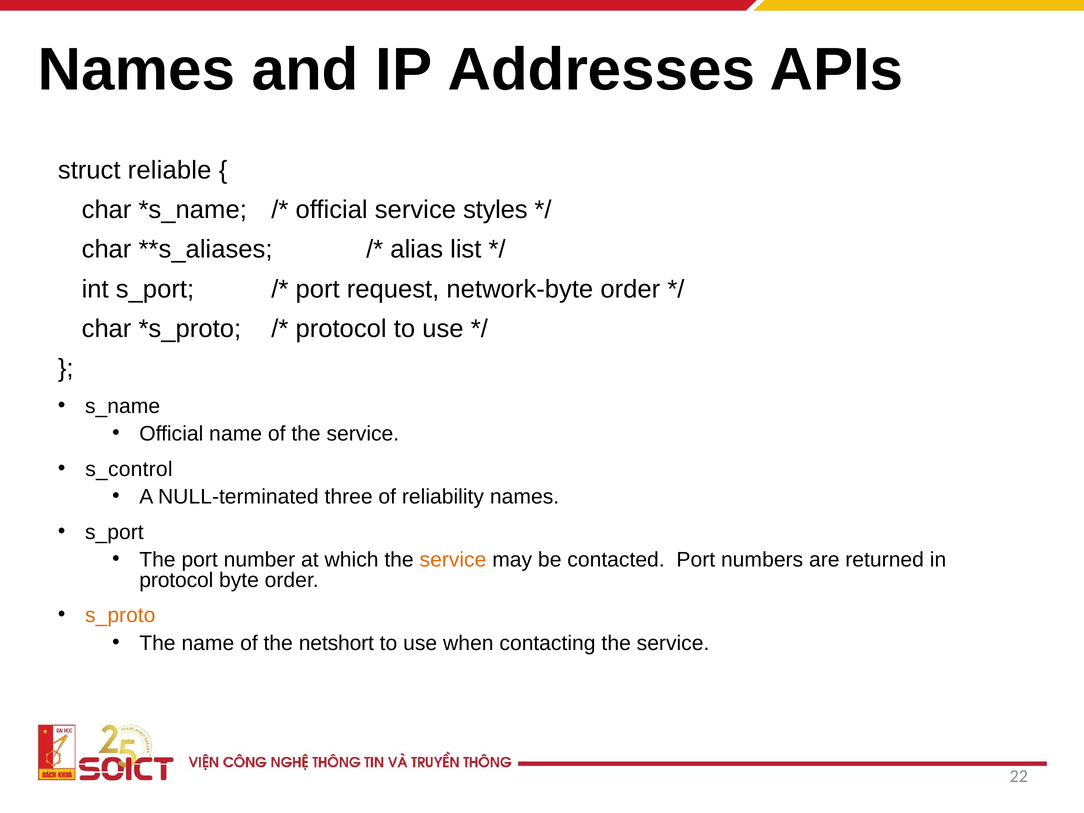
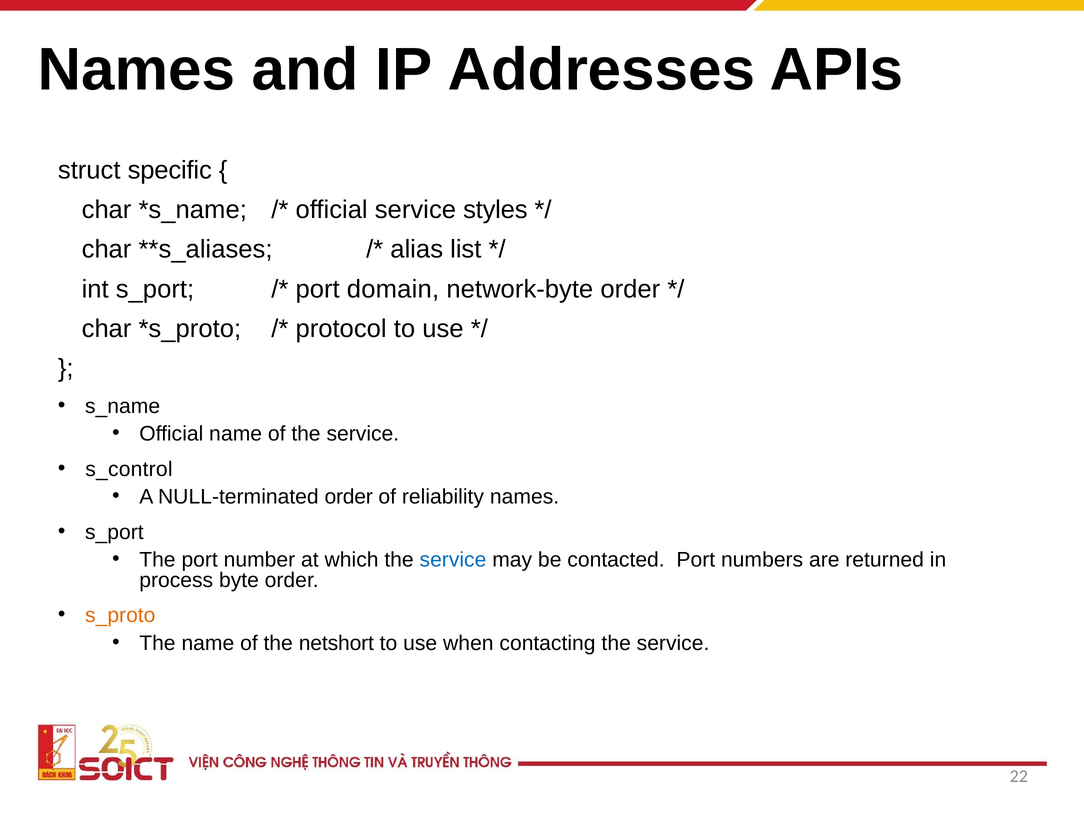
reliable: reliable -> specific
request: request -> domain
NULL-terminated three: three -> order
service at (453, 560) colour: orange -> blue
protocol at (176, 580): protocol -> process
